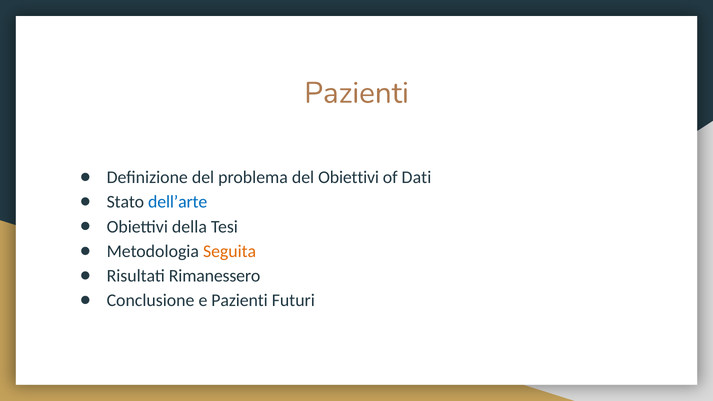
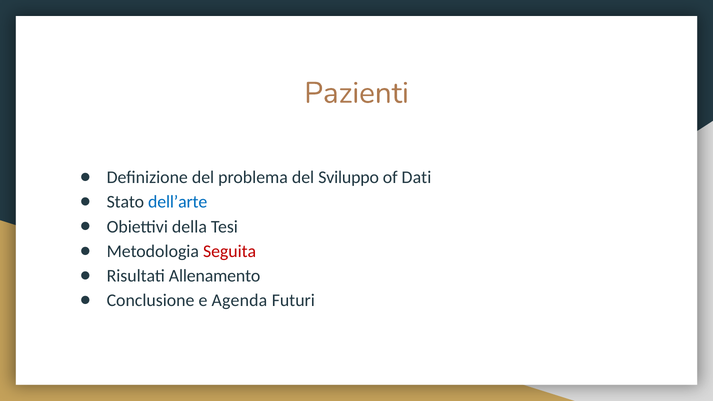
del Obiettivi: Obiettivi -> Sviluppo
Seguita colour: orange -> red
Rimanessero: Rimanessero -> Allenamento
e Pazienti: Pazienti -> Agenda
